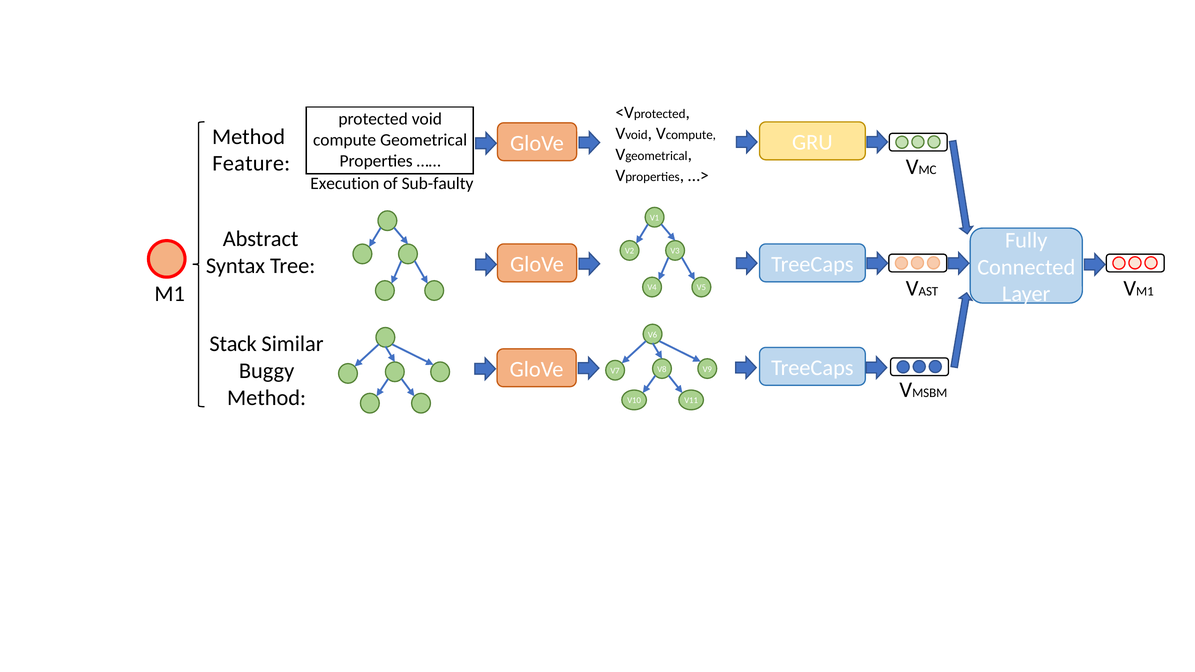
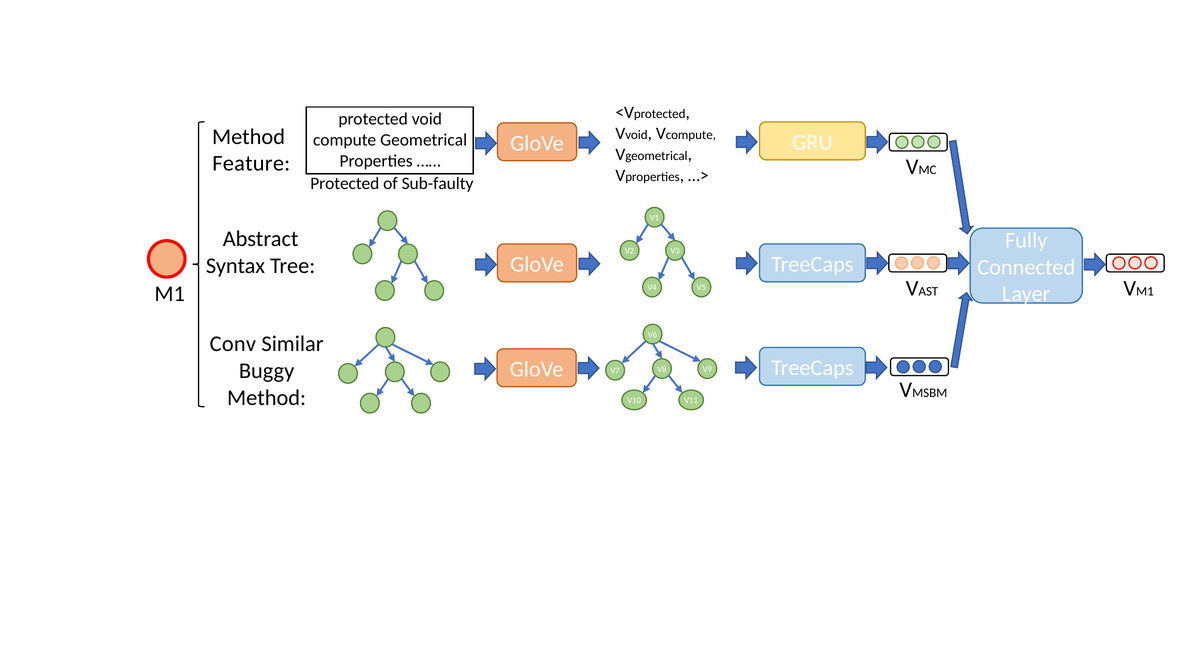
Execution at (345, 184): Execution -> Protected
Stack: Stack -> Conv
